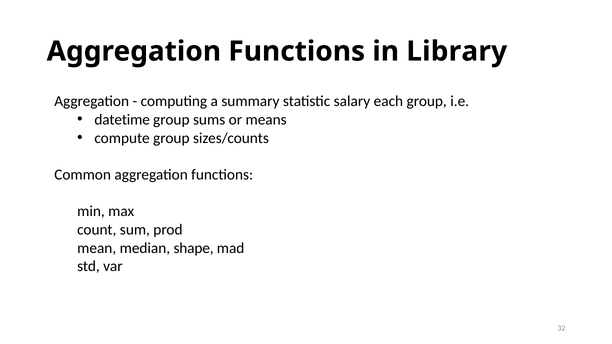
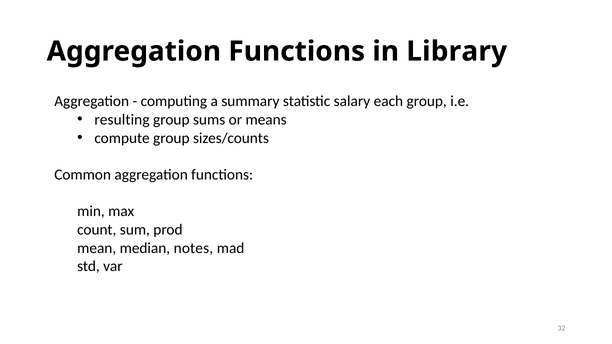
datetime: datetime -> resulting
shape: shape -> notes
